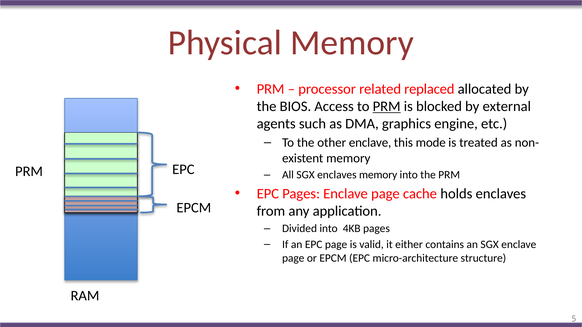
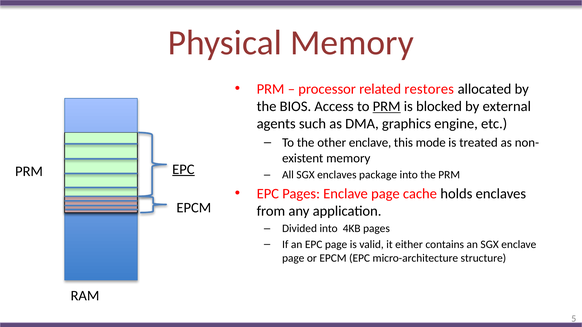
replaced: replaced -> restores
EPC at (183, 169) underline: none -> present
enclaves memory: memory -> package
